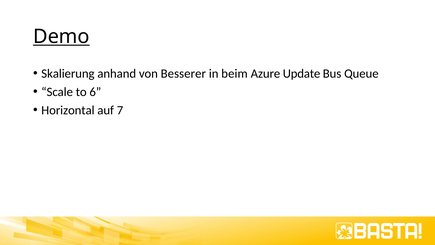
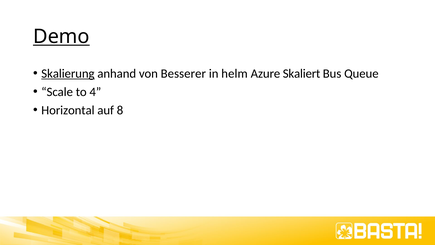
Skalierung underline: none -> present
beim: beim -> helm
Update: Update -> Skaliert
6: 6 -> 4
7: 7 -> 8
